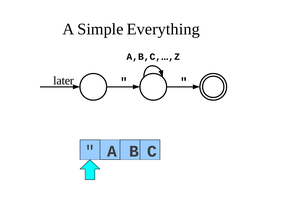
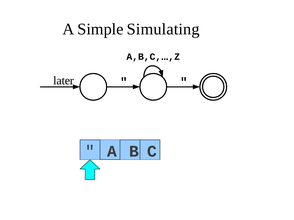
Everything: Everything -> Simulating
